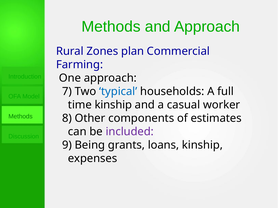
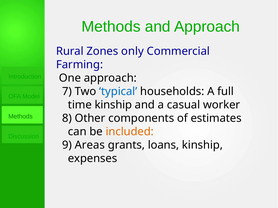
plan: plan -> only
included colour: purple -> orange
Being: Being -> Areas
